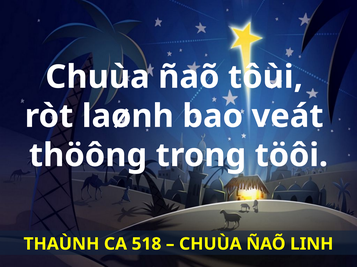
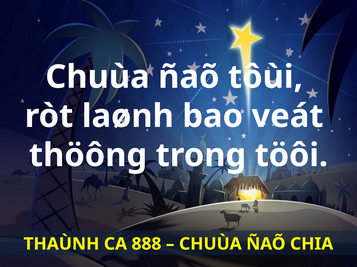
518: 518 -> 888
LINH: LINH -> CHIA
